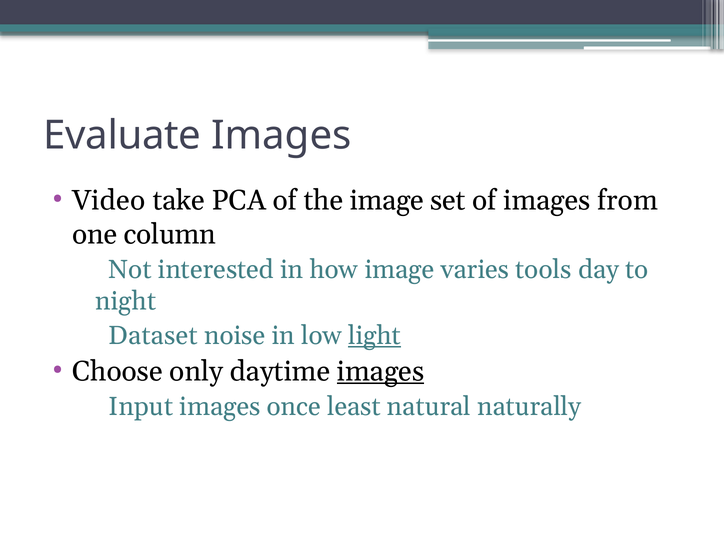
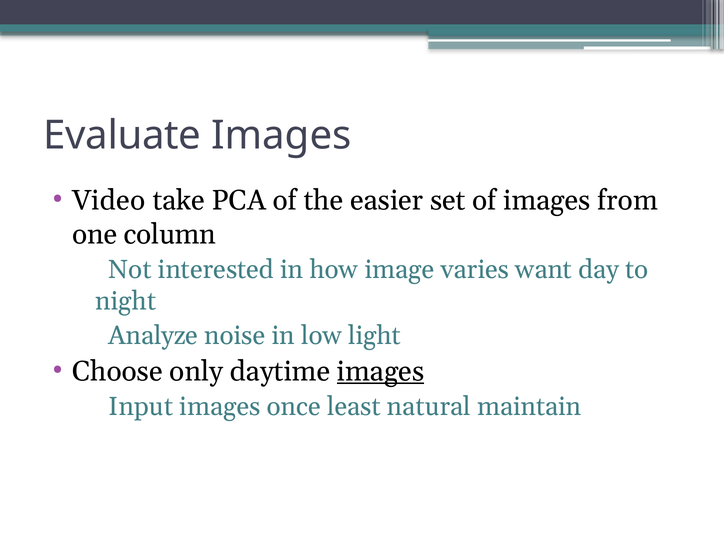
the image: image -> easier
tools: tools -> want
Dataset: Dataset -> Analyze
light underline: present -> none
naturally: naturally -> maintain
